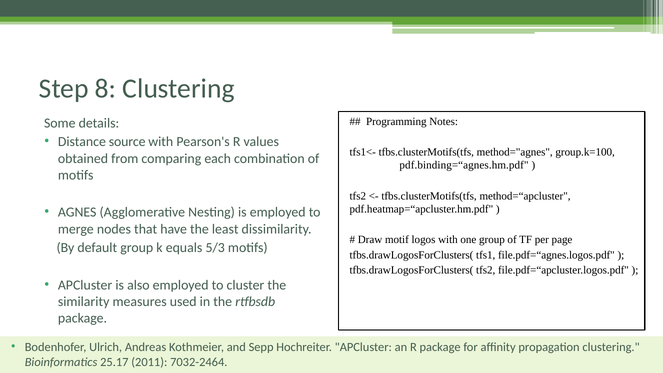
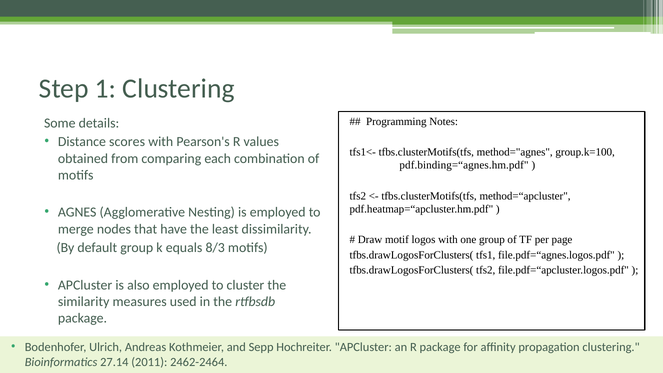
8: 8 -> 1
source: source -> scores
5/3: 5/3 -> 8/3
25.17: 25.17 -> 27.14
7032-2464: 7032-2464 -> 2462-2464
